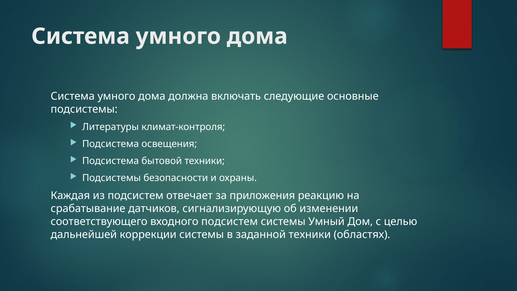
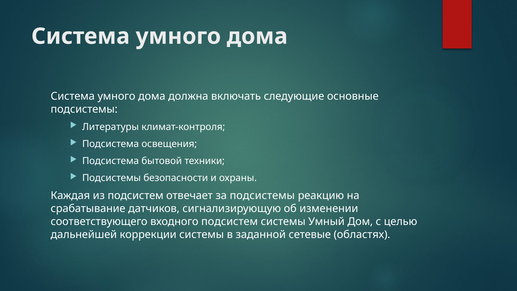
за приложения: приложения -> подсистемы
заданной техники: техники -> сетевые
